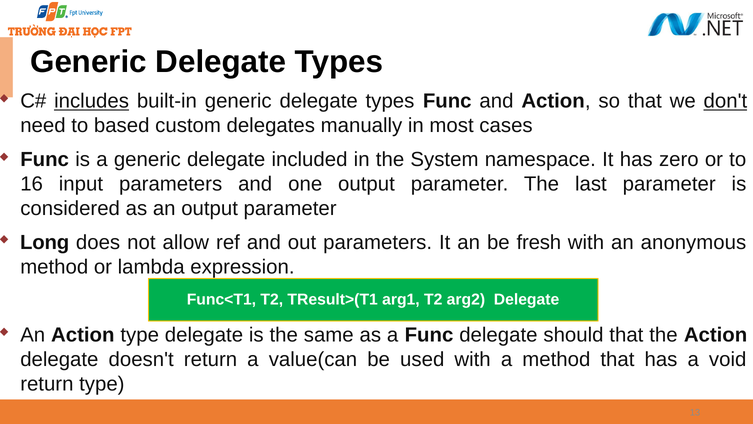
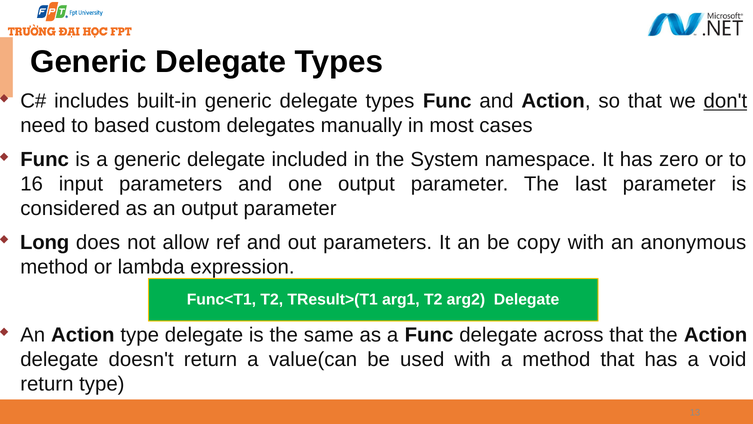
includes underline: present -> none
fresh: fresh -> copy
should: should -> across
